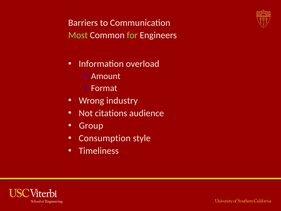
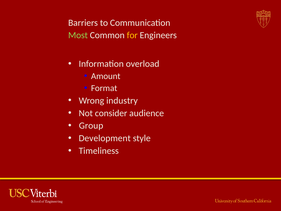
for colour: light green -> yellow
citations: citations -> consider
Consumption: Consumption -> Development
